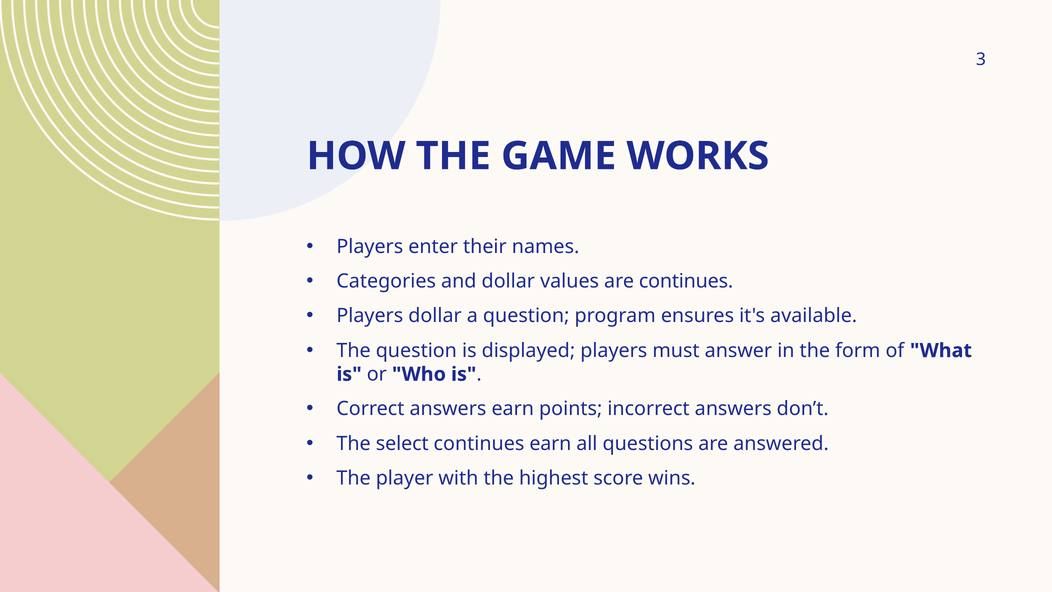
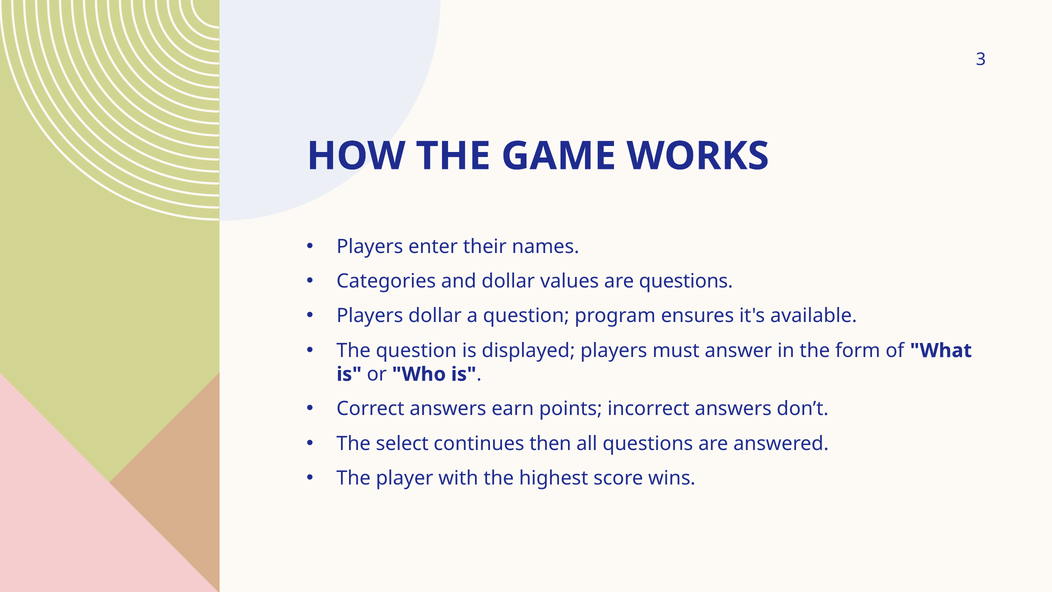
are continues: continues -> questions
continues earn: earn -> then
